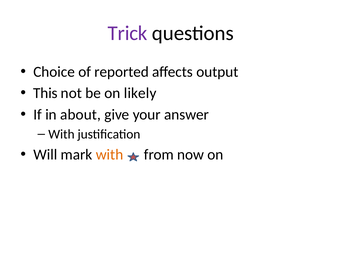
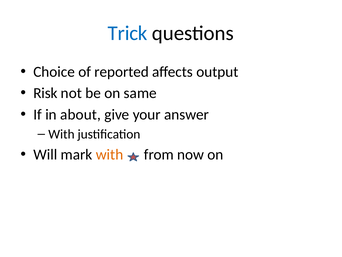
Trick colour: purple -> blue
This: This -> Risk
likely: likely -> same
